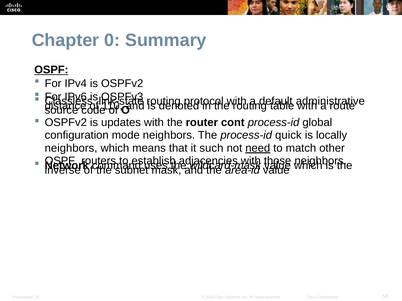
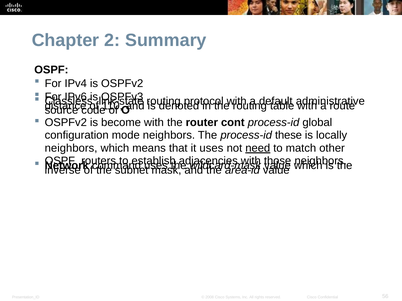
0: 0 -> 2
OSPF at (51, 70) underline: present -> none
updates: updates -> become
quick: quick -> these
it such: such -> uses
